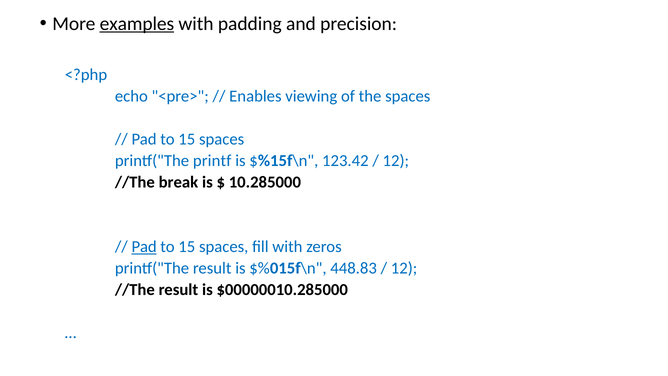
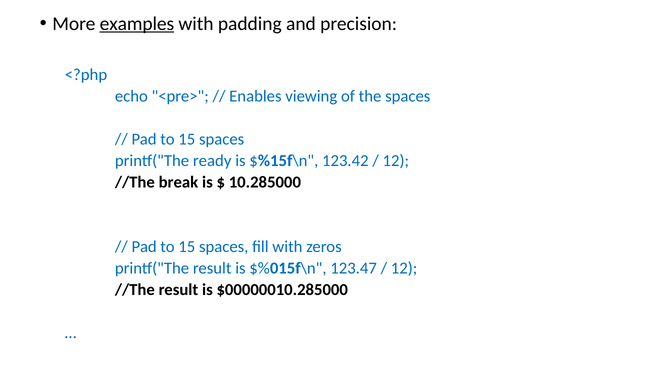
printf: printf -> ready
Pad at (144, 247) underline: present -> none
448.83: 448.83 -> 123.47
